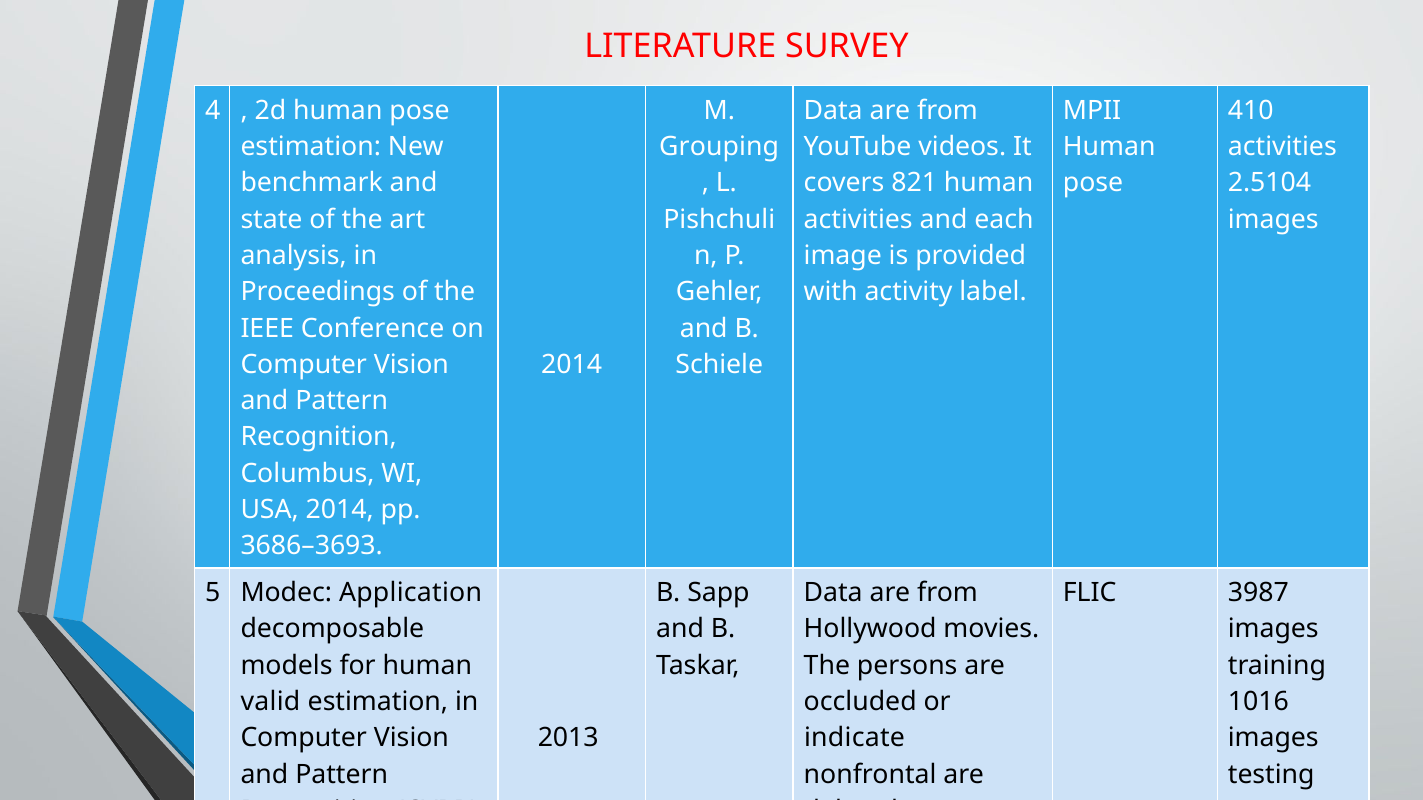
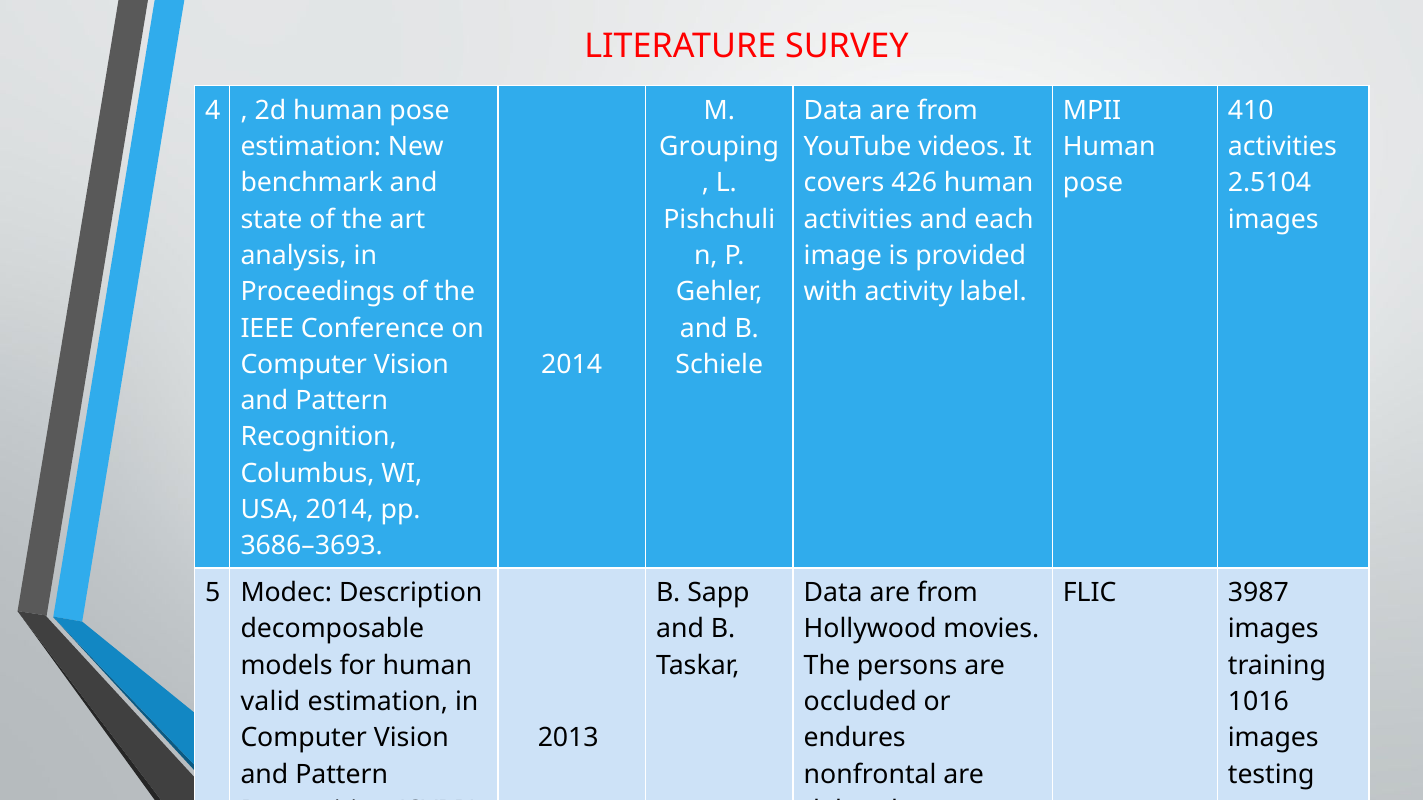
821: 821 -> 426
Application: Application -> Description
indicate: indicate -> endures
